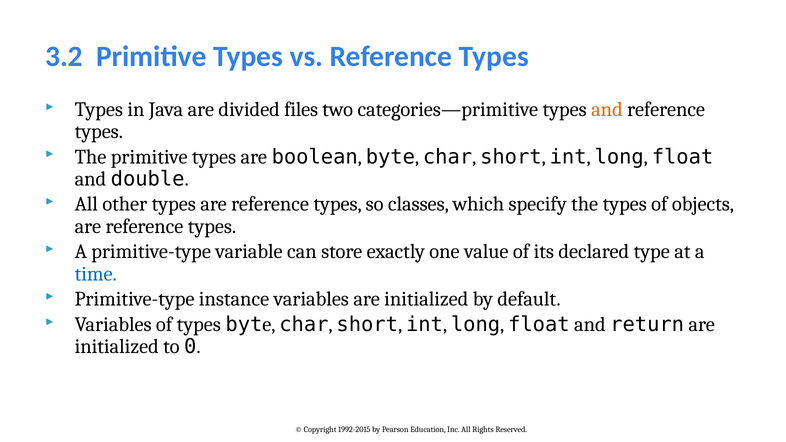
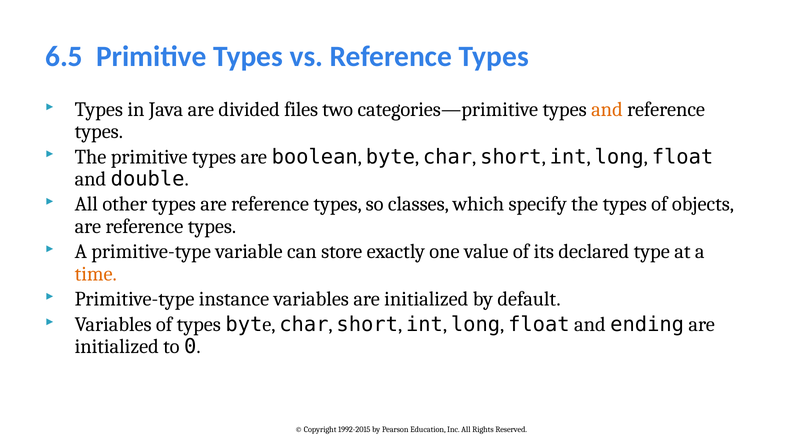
3.2: 3.2 -> 6.5
time colour: blue -> orange
return: return -> ending
